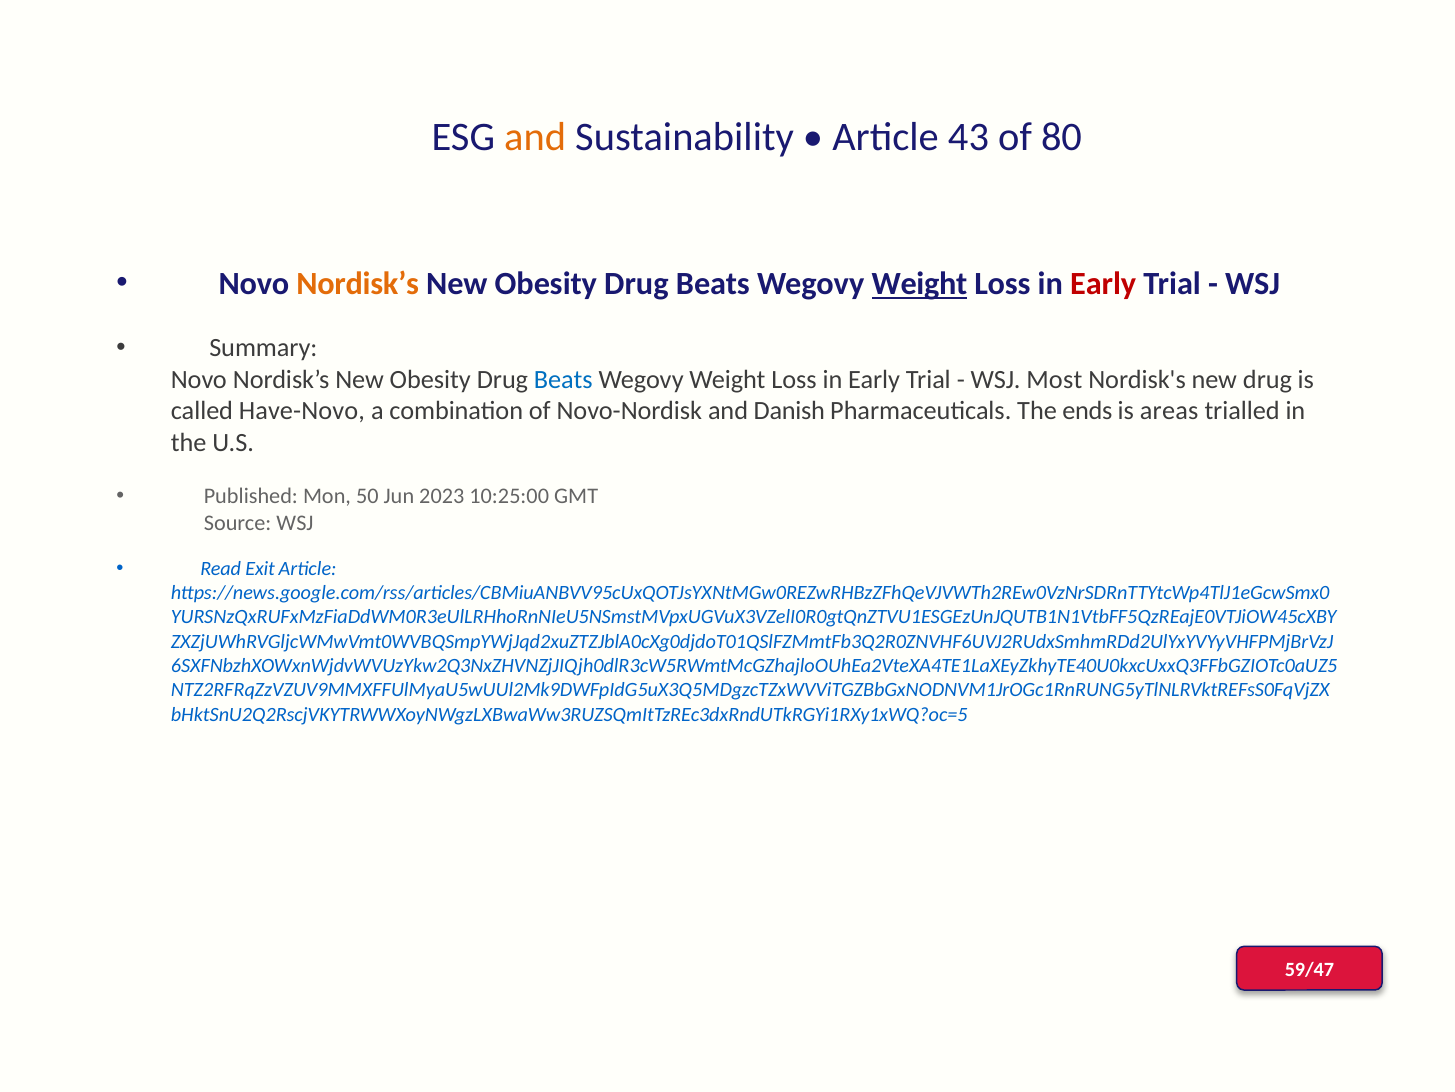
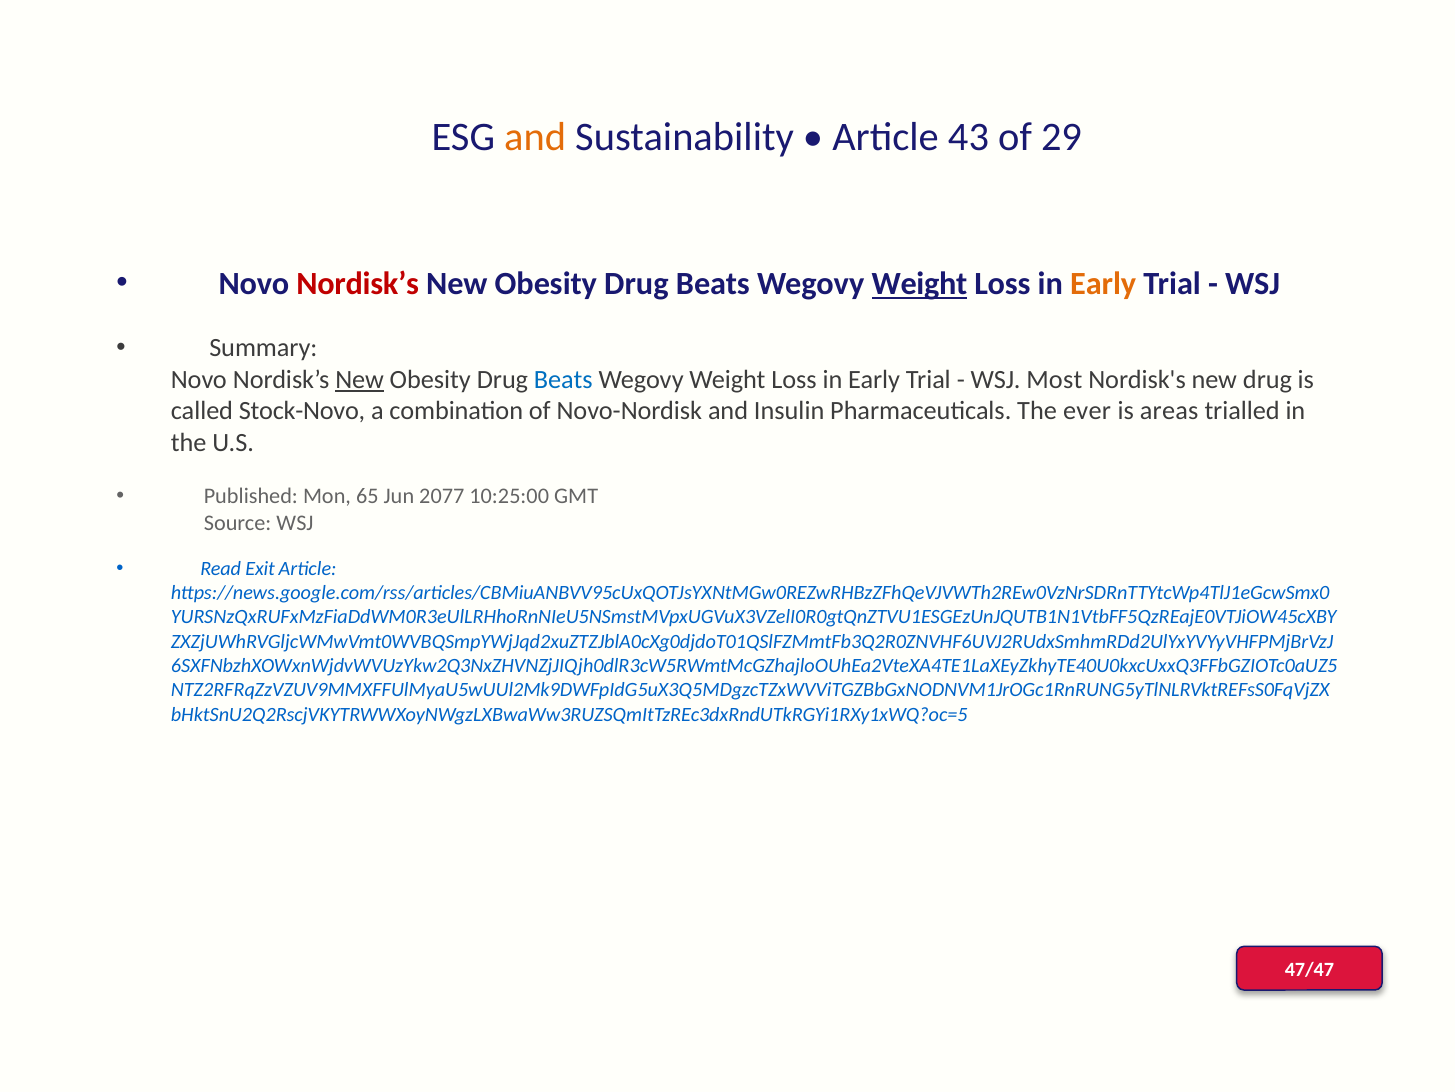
80: 80 -> 29
Nordisk’s at (358, 284) colour: orange -> red
Early at (1103, 284) colour: red -> orange
New at (360, 379) underline: none -> present
Have-Novo: Have-Novo -> Stock-Novo
Danish: Danish -> Insulin
ends: ends -> ever
50: 50 -> 65
2023: 2023 -> 2077
59/47: 59/47 -> 47/47
